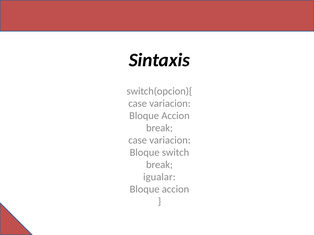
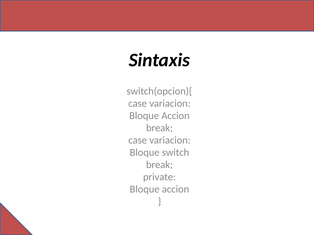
igualar: igualar -> private
